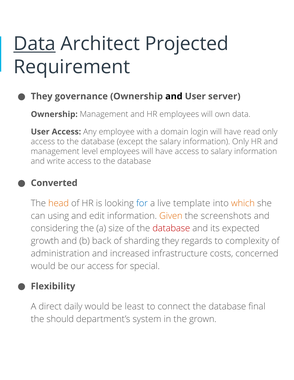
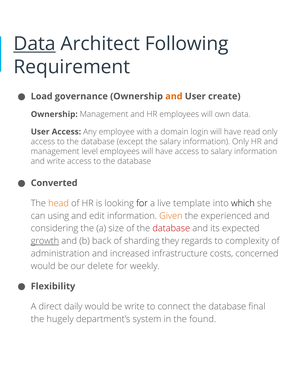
Projected: Projected -> Following
They at (42, 96): They -> Load
and at (174, 96) colour: black -> orange
server: server -> create
for at (142, 203) colour: blue -> black
which colour: orange -> black
screenshots: screenshots -> experienced
growth underline: none -> present
our access: access -> delete
special: special -> weekly
be least: least -> write
should: should -> hugely
grown: grown -> found
